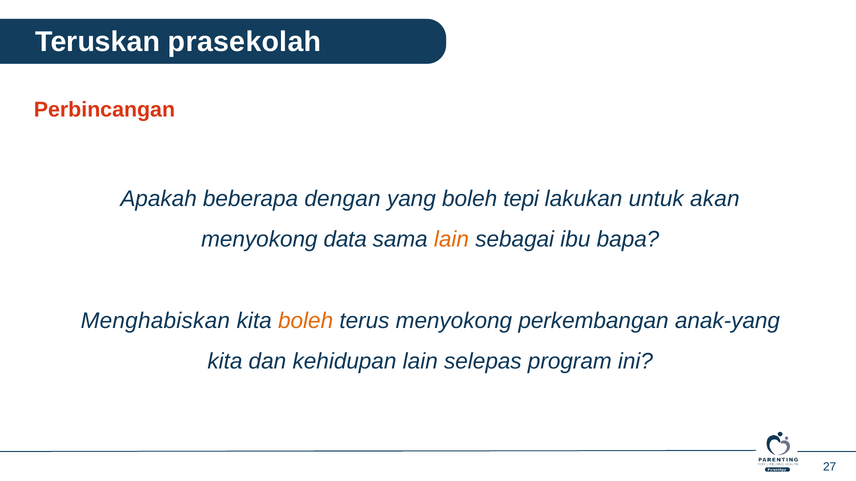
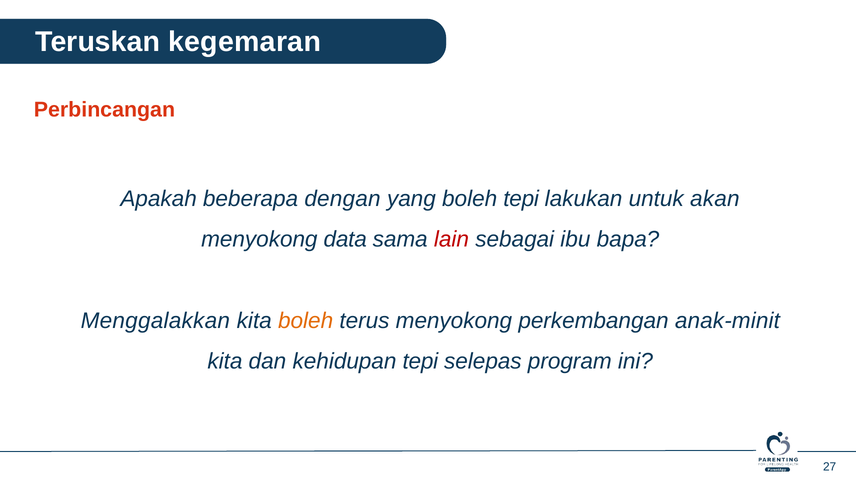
prasekolah: prasekolah -> kegemaran
lain at (451, 240) colour: orange -> red
Menghabiskan: Menghabiskan -> Menggalakkan
anak-yang: anak-yang -> anak-minit
kehidupan lain: lain -> tepi
